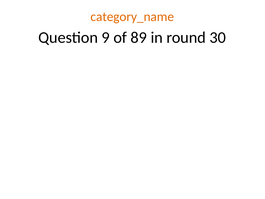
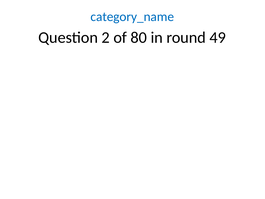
category_name colour: orange -> blue
9: 9 -> 2
89: 89 -> 80
30: 30 -> 49
